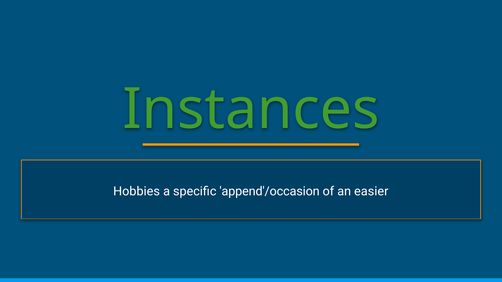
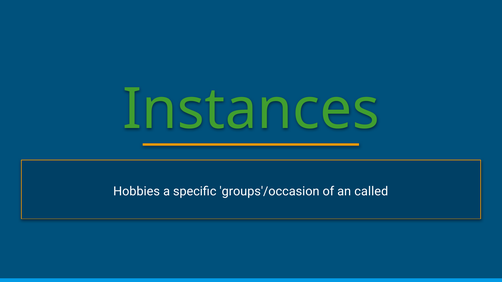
append'/occasion: append'/occasion -> groups'/occasion
easier: easier -> called
